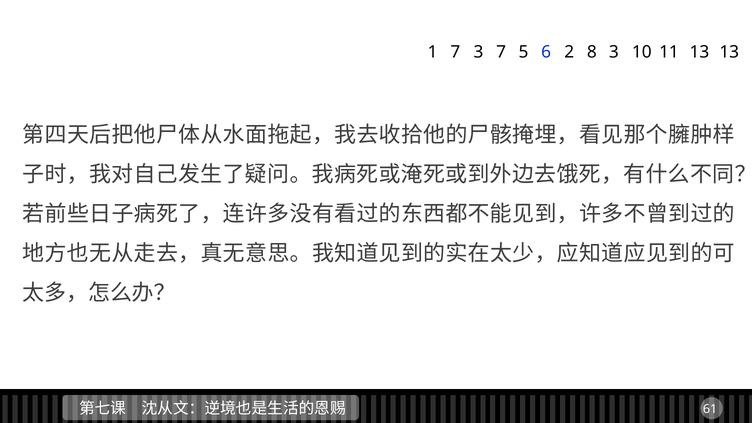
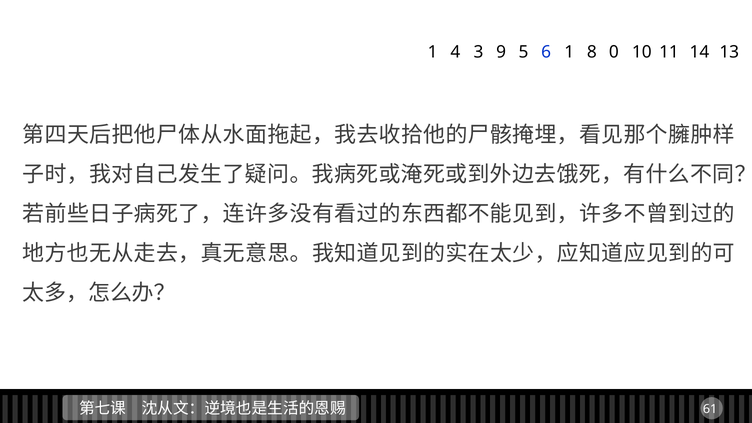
1 7: 7 -> 4
3 7: 7 -> 9
6 2: 2 -> 1
8 3: 3 -> 0
11 13: 13 -> 14
